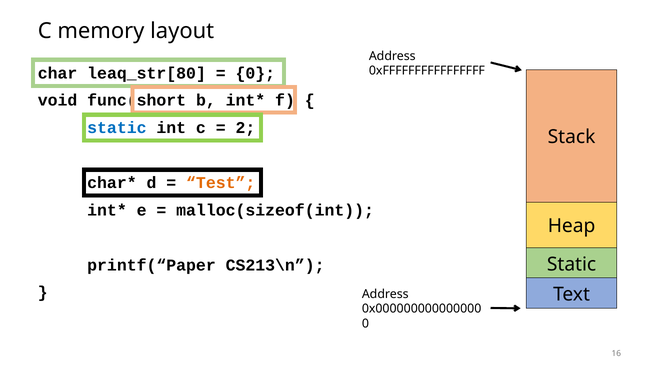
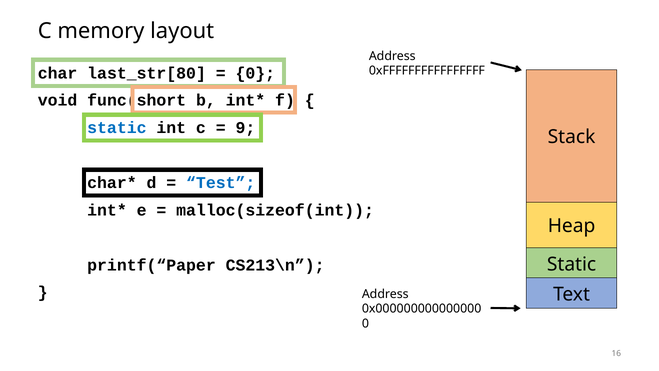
leaq_str[80: leaq_str[80 -> last_str[80
2: 2 -> 9
Test colour: orange -> blue
